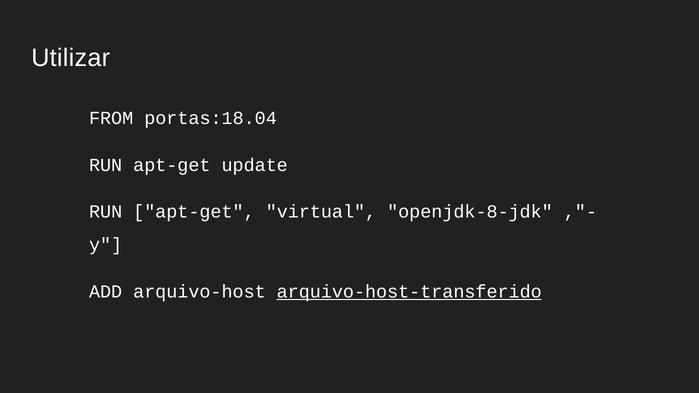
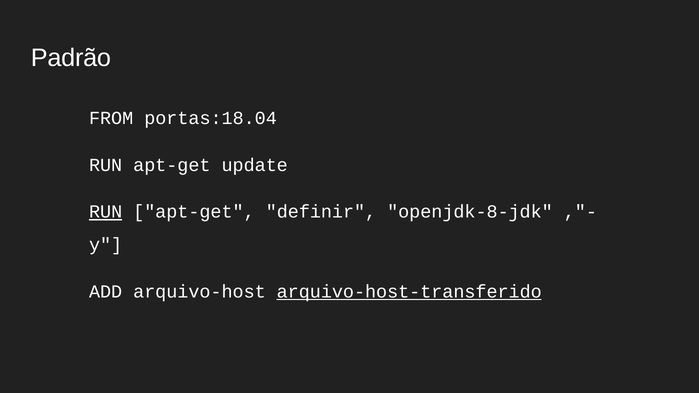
Utilizar: Utilizar -> Padrão
RUN at (106, 212) underline: none -> present
virtual: virtual -> definir
